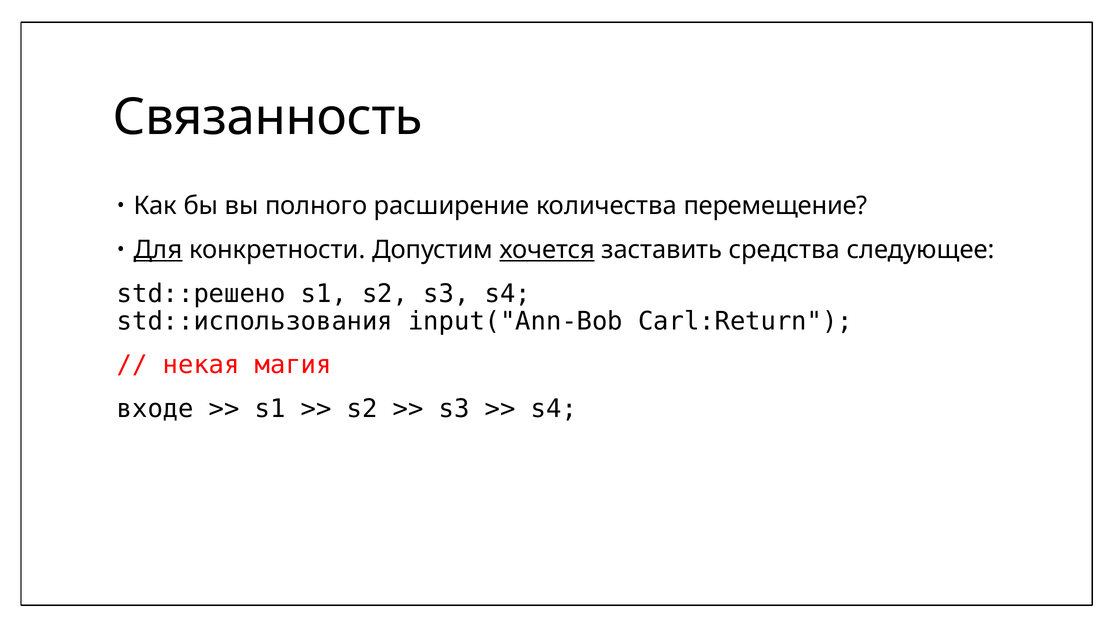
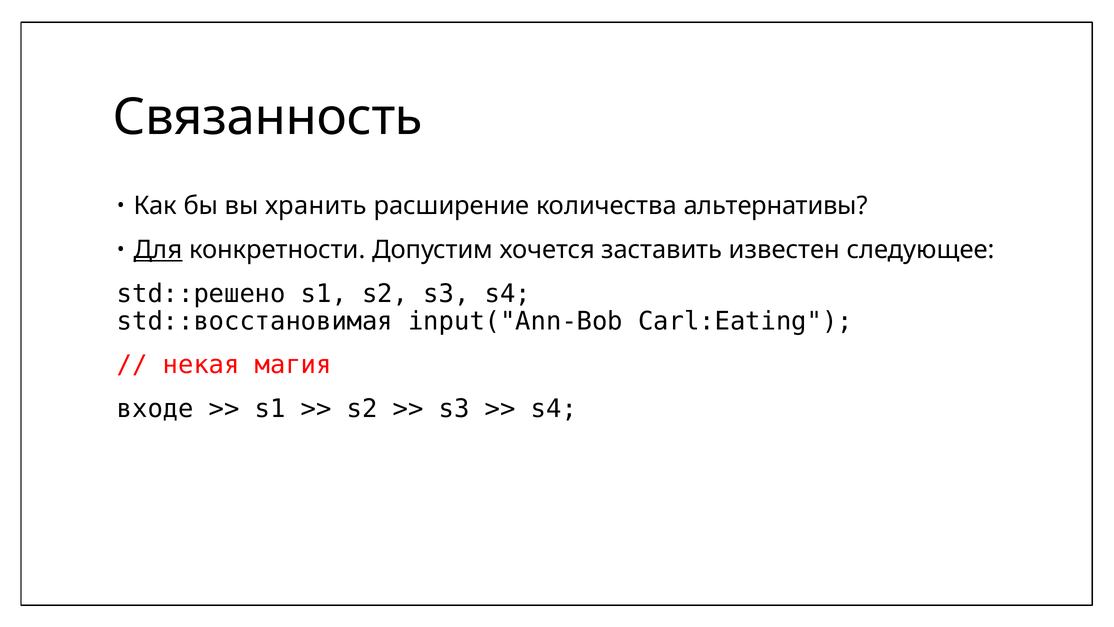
полного: полного -> хранить
перемещение: перемещение -> альтернативы
хочется underline: present -> none
средства: средства -> известен
std::использования: std::использования -> std::восстановимая
Carl:Return: Carl:Return -> Carl:Eating
